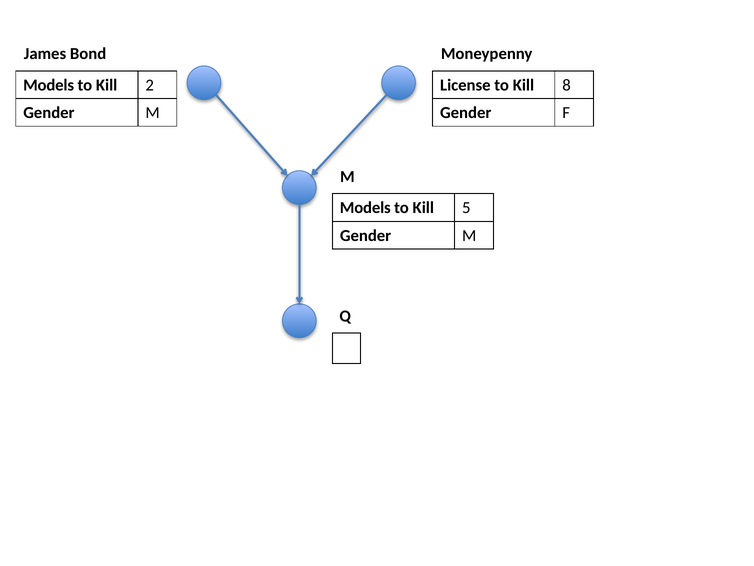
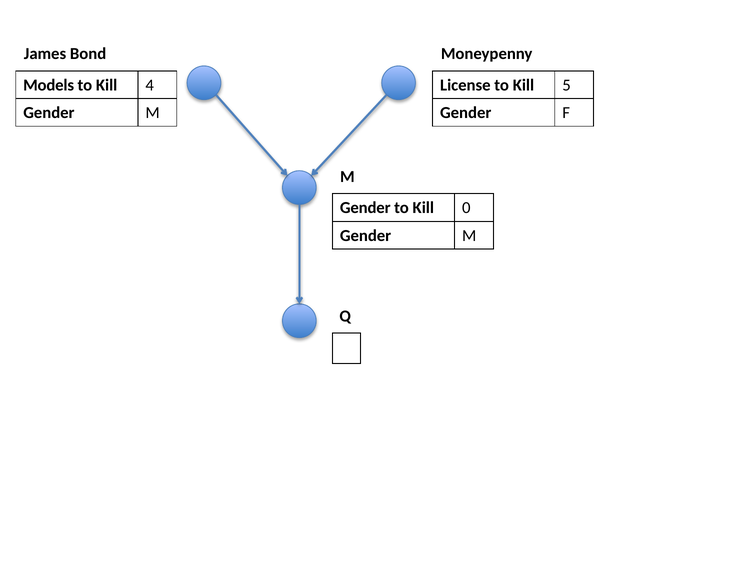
2: 2 -> 4
8: 8 -> 5
Models at (365, 208): Models -> Gender
5: 5 -> 0
